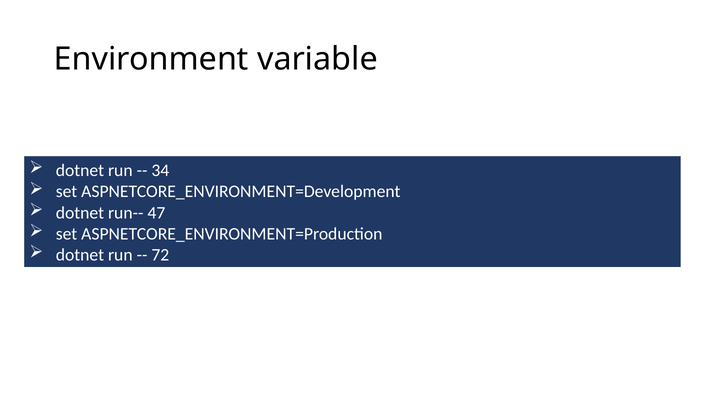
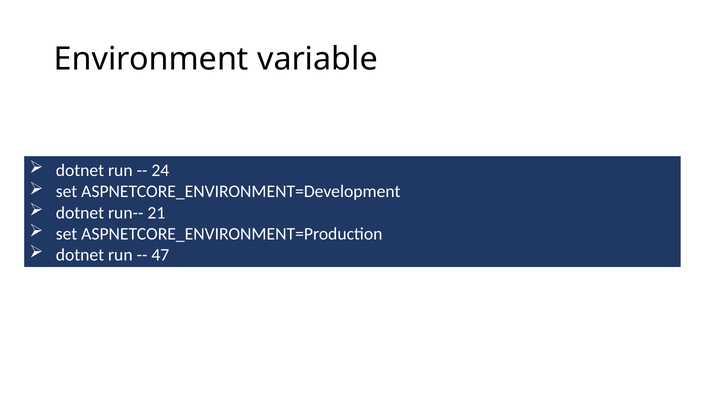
34: 34 -> 24
47: 47 -> 21
72: 72 -> 47
